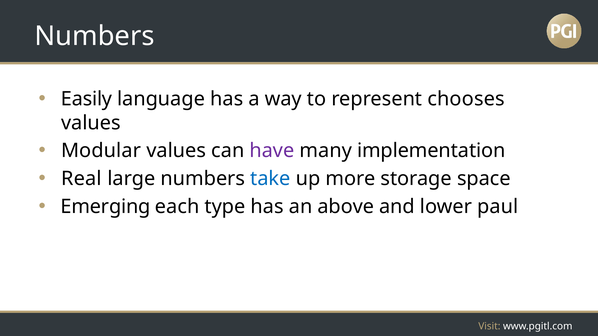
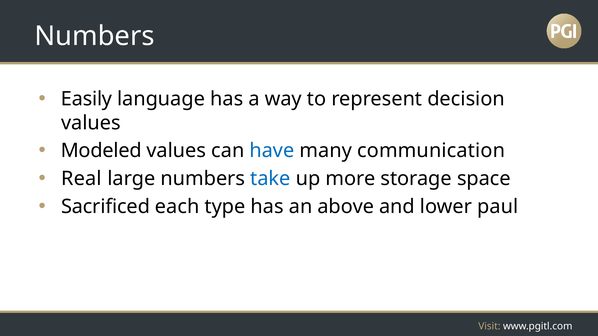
chooses: chooses -> decision
Modular: Modular -> Modeled
have colour: purple -> blue
implementation: implementation -> communication
Emerging: Emerging -> Sacrificed
